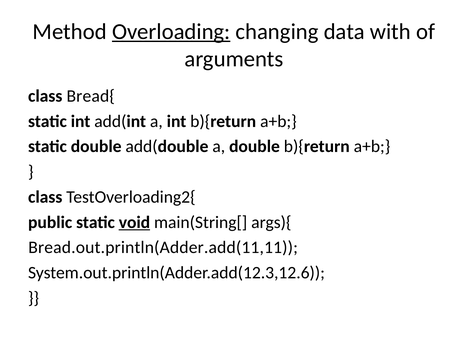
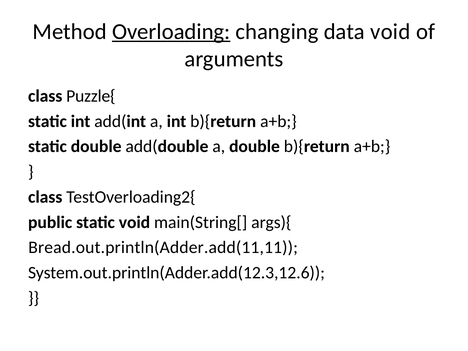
data with: with -> void
Bread{: Bread{ -> Puzzle{
void at (134, 222) underline: present -> none
